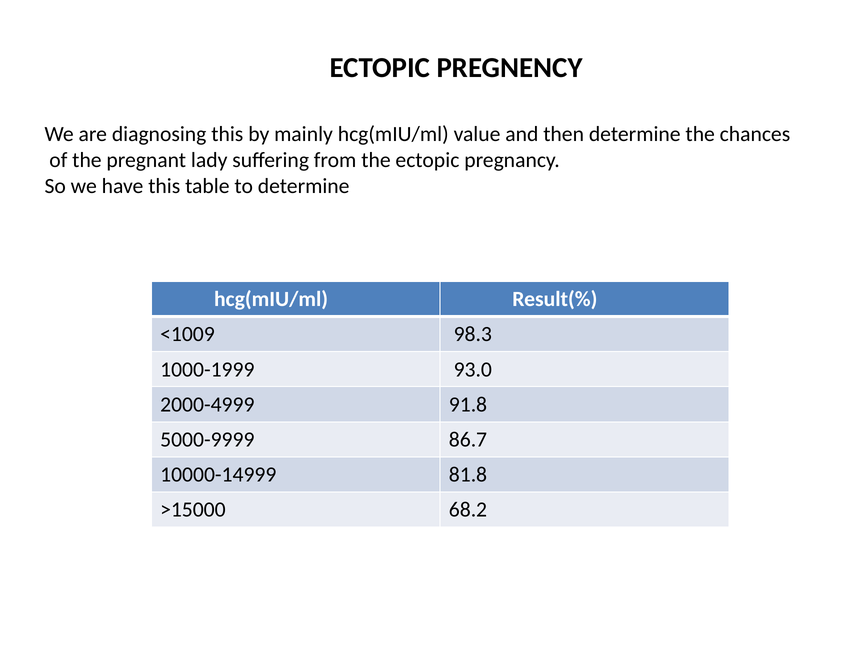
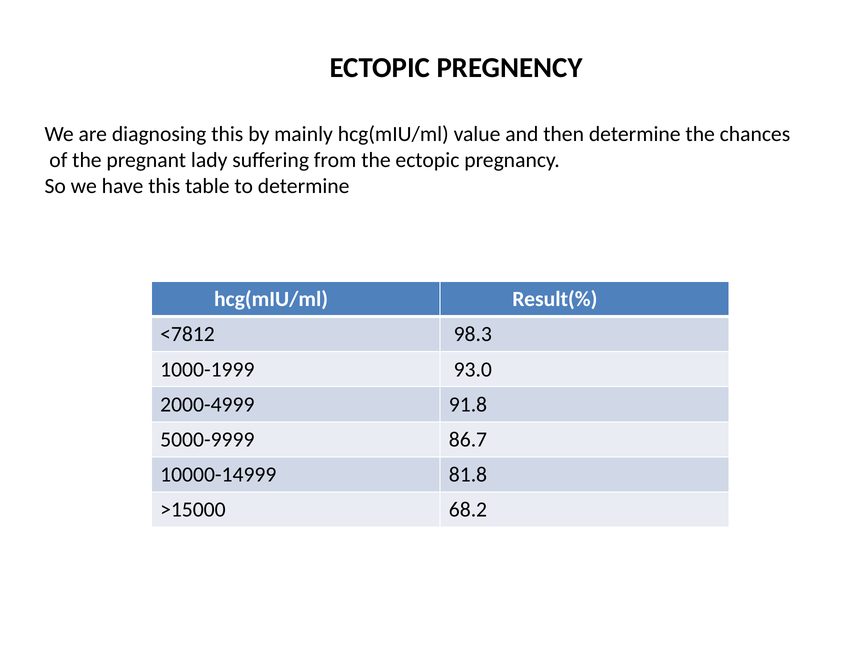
<1009: <1009 -> <7812
